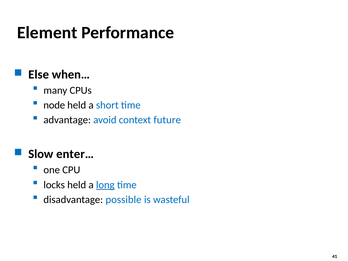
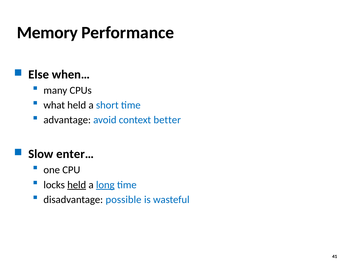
Element: Element -> Memory
node: node -> what
future: future -> better
held at (77, 185) underline: none -> present
